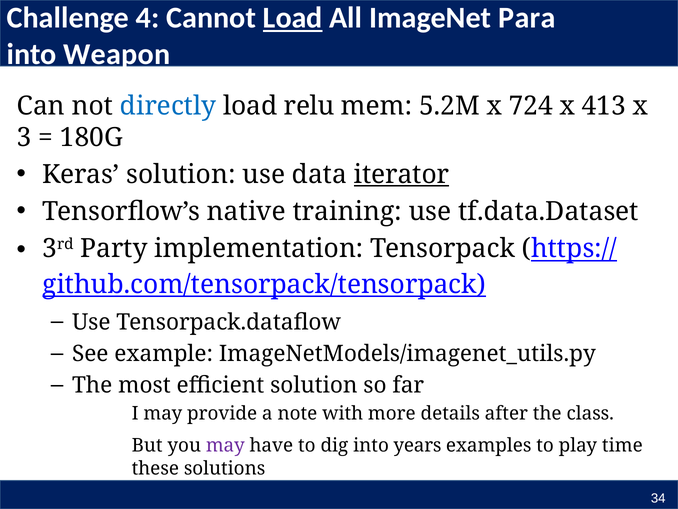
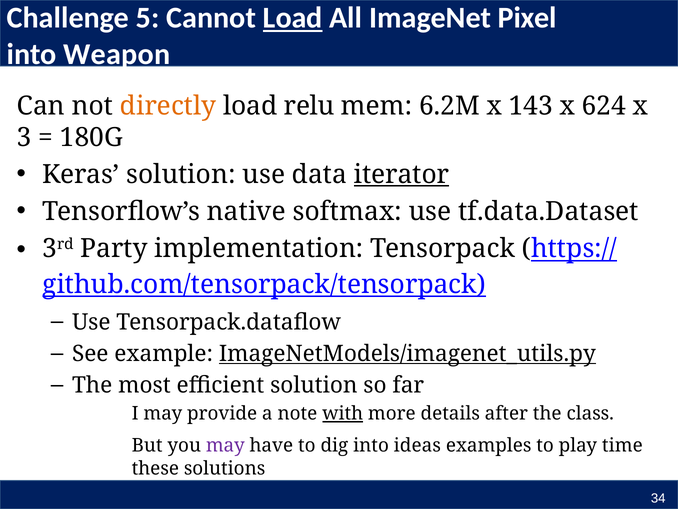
4: 4 -> 5
Para: Para -> Pixel
directly colour: blue -> orange
5.2M: 5.2M -> 6.2M
724: 724 -> 143
413: 413 -> 624
training: training -> softmax
ImageNetModels/imagenet_utils.py underline: none -> present
with underline: none -> present
years: years -> ideas
